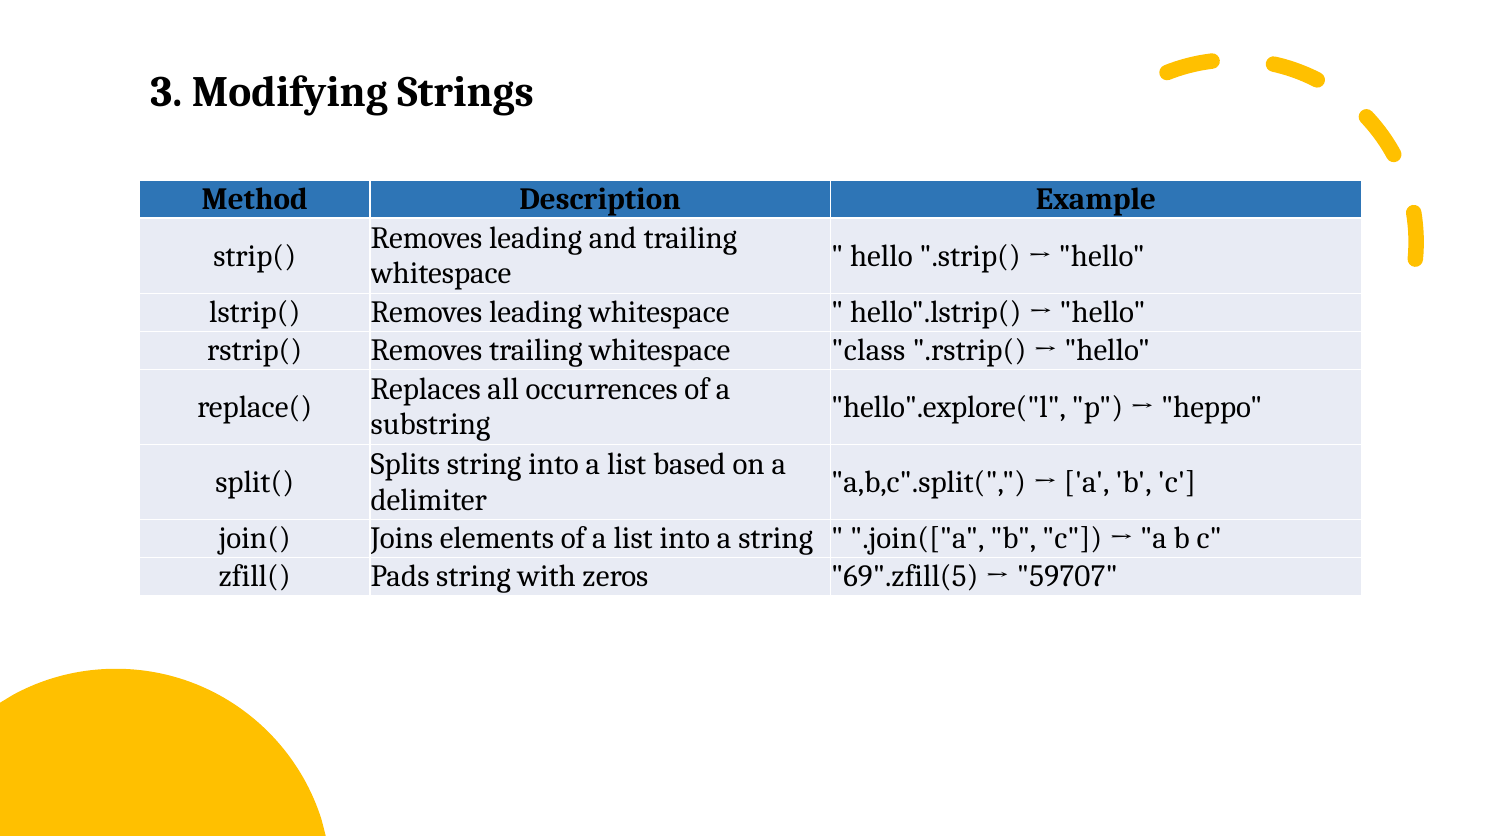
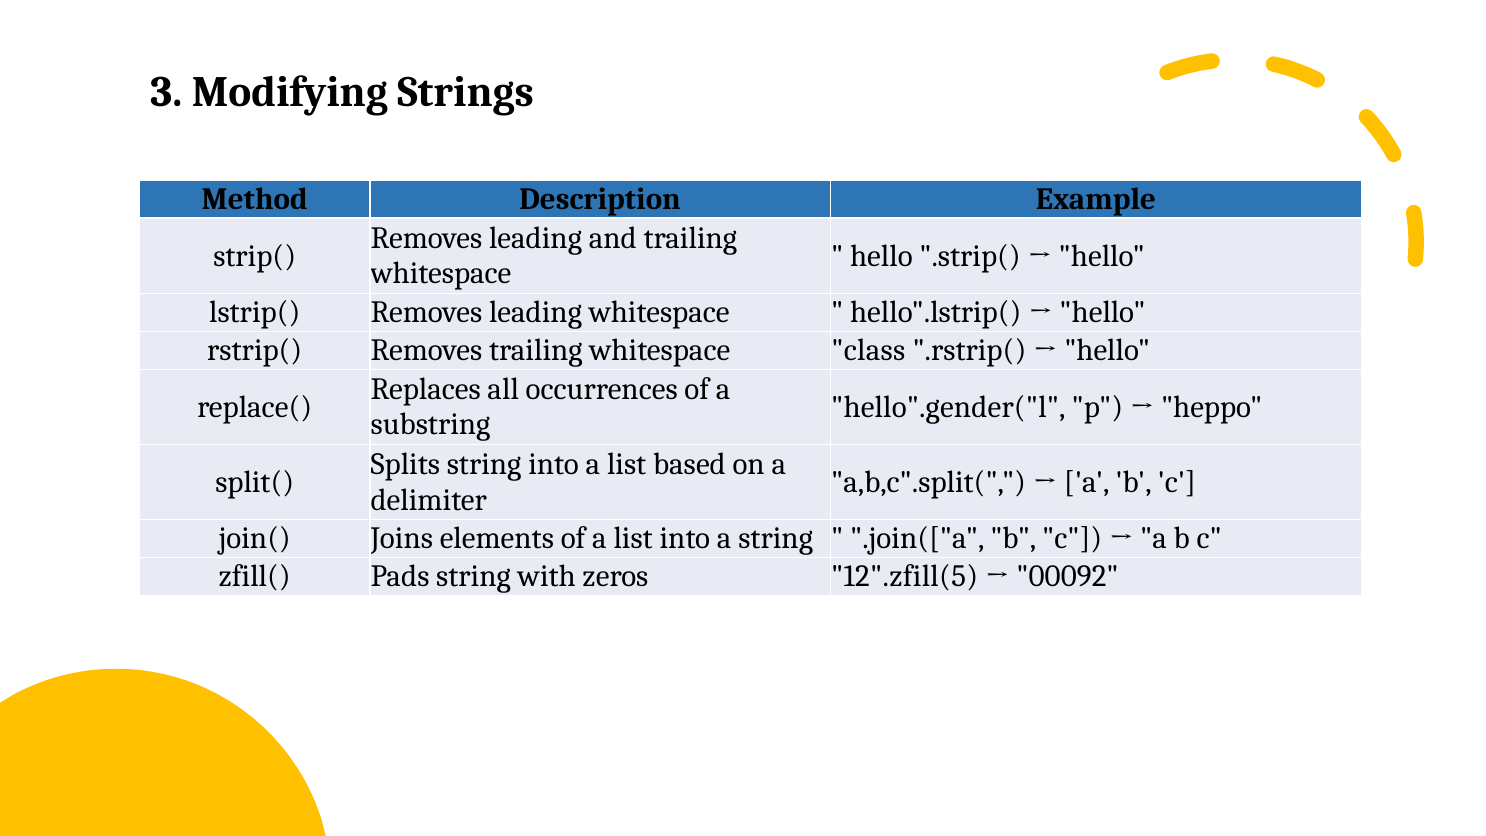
hello".explore("l: hello".explore("l -> hello".gender("l
69".zfill(5: 69".zfill(5 -> 12".zfill(5
59707: 59707 -> 00092
